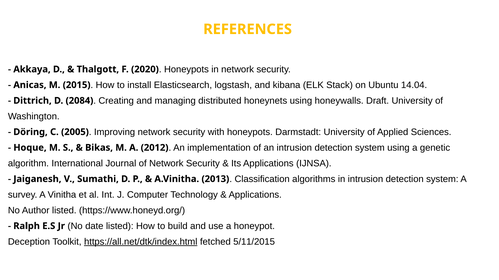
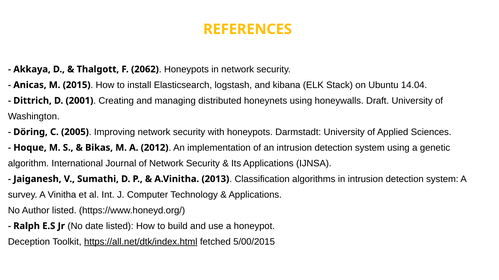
2020: 2020 -> 2062
2084: 2084 -> 2001
5/11/2015: 5/11/2015 -> 5/00/2015
